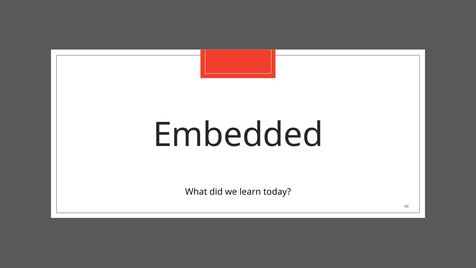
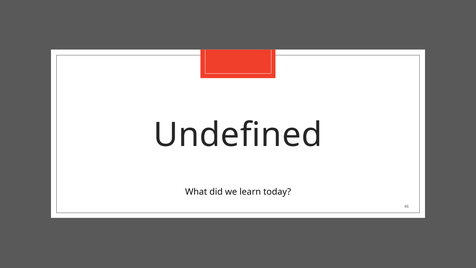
Embedded: Embedded -> Undefined
